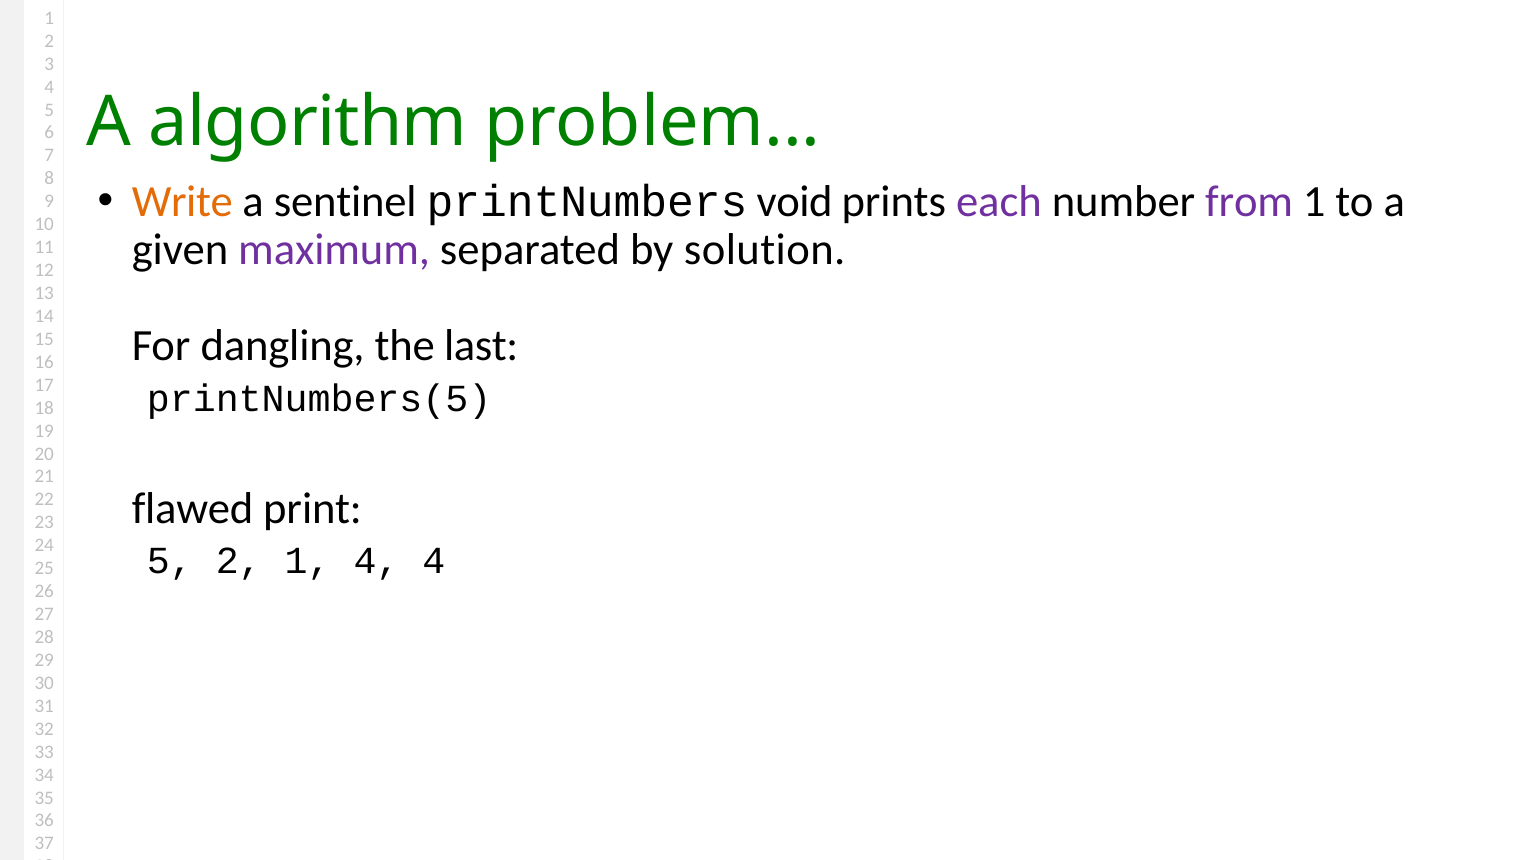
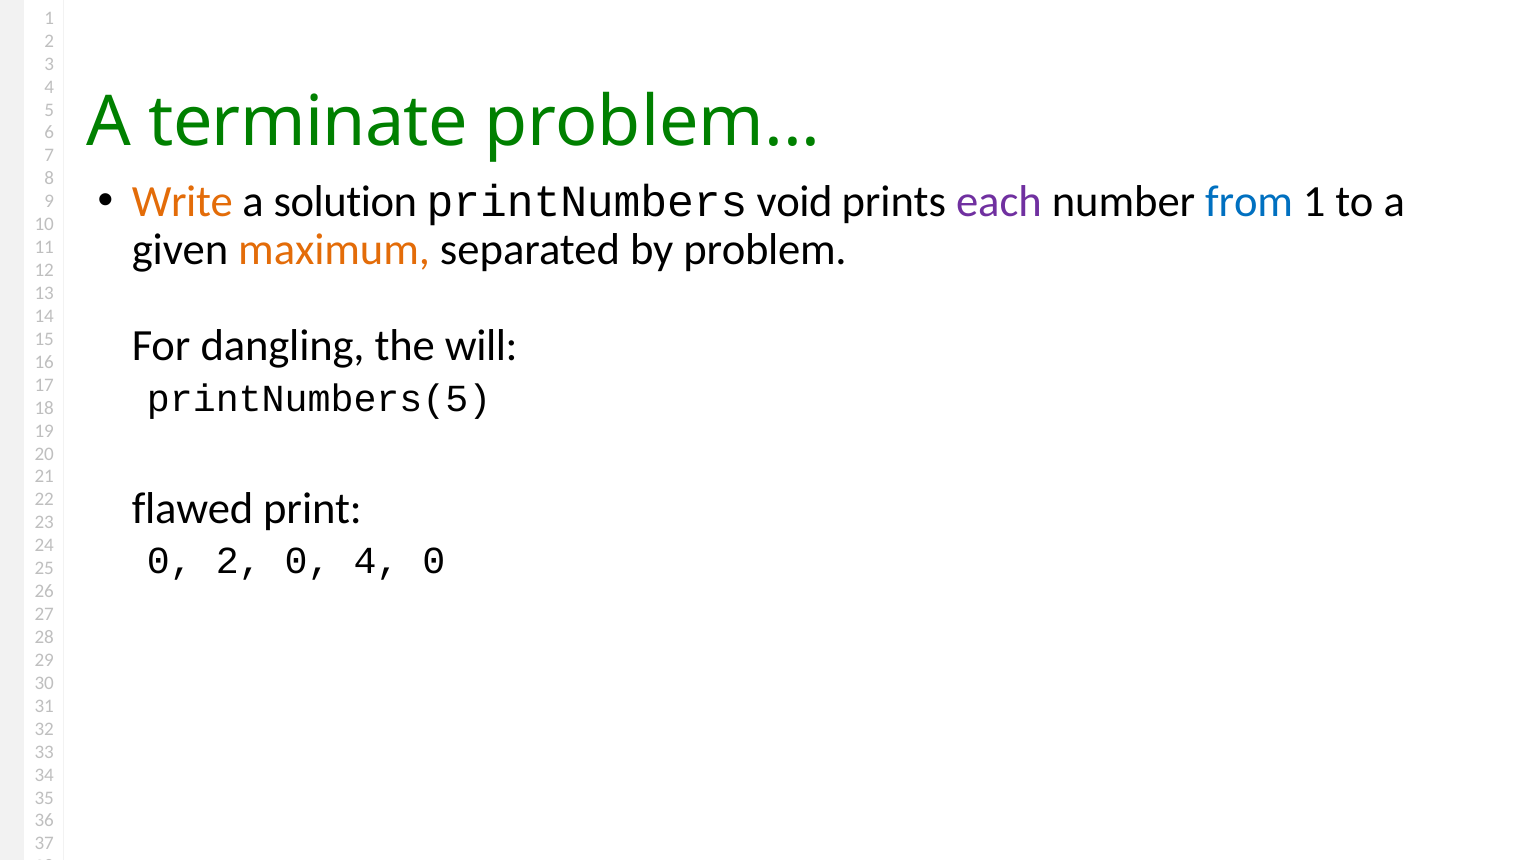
algorithm: algorithm -> terminate
sentinel: sentinel -> solution
from colour: purple -> blue
maximum colour: purple -> orange
by solution: solution -> problem
last: last -> will
5 at (170, 562): 5 -> 0
2 1: 1 -> 0
4 4: 4 -> 0
